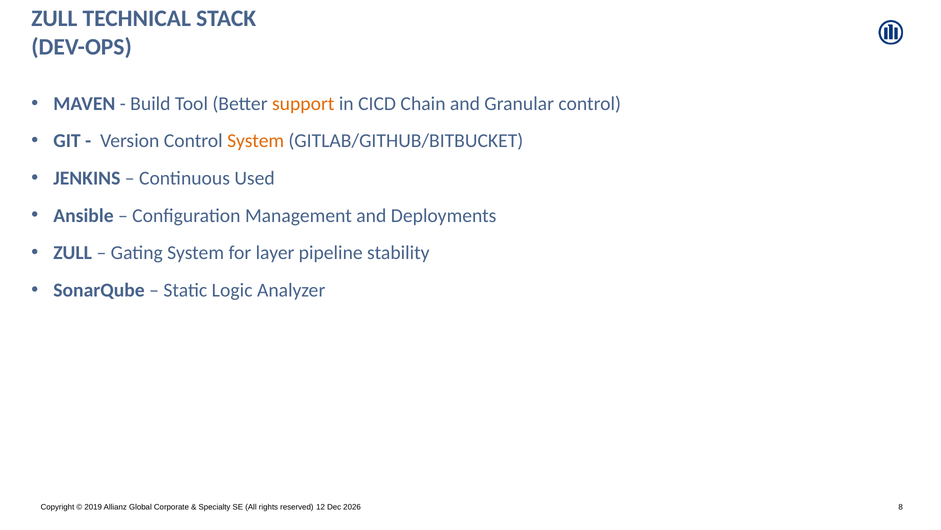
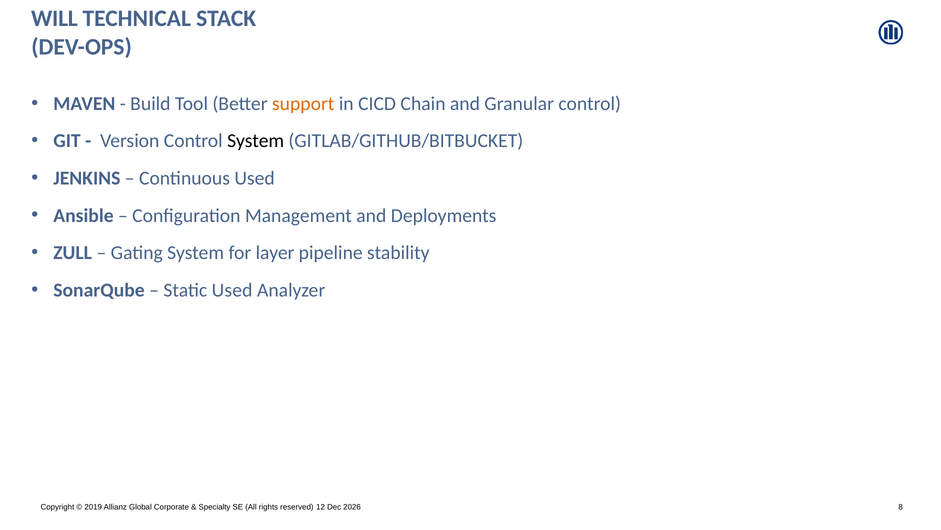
ZULL at (54, 19): ZULL -> WILL
System at (256, 141) colour: orange -> black
Static Logic: Logic -> Used
